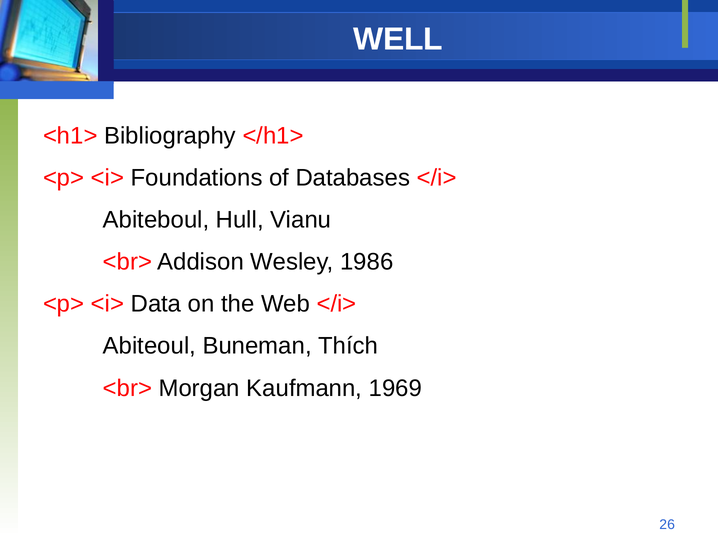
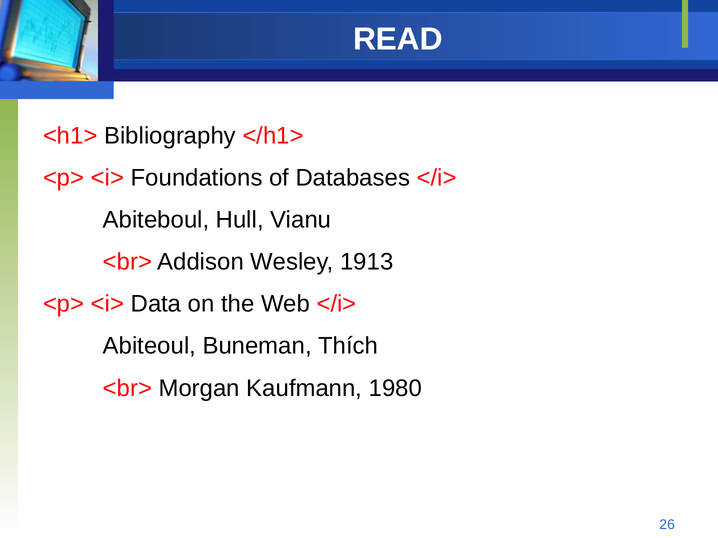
WELL: WELL -> READ
1986: 1986 -> 1913
1969: 1969 -> 1980
